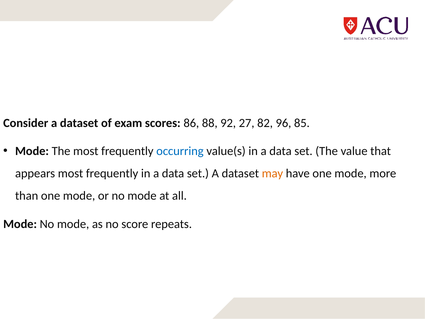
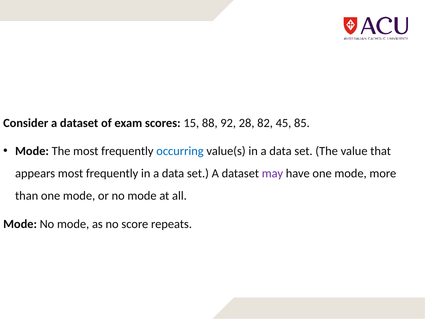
86: 86 -> 15
27: 27 -> 28
96: 96 -> 45
may colour: orange -> purple
